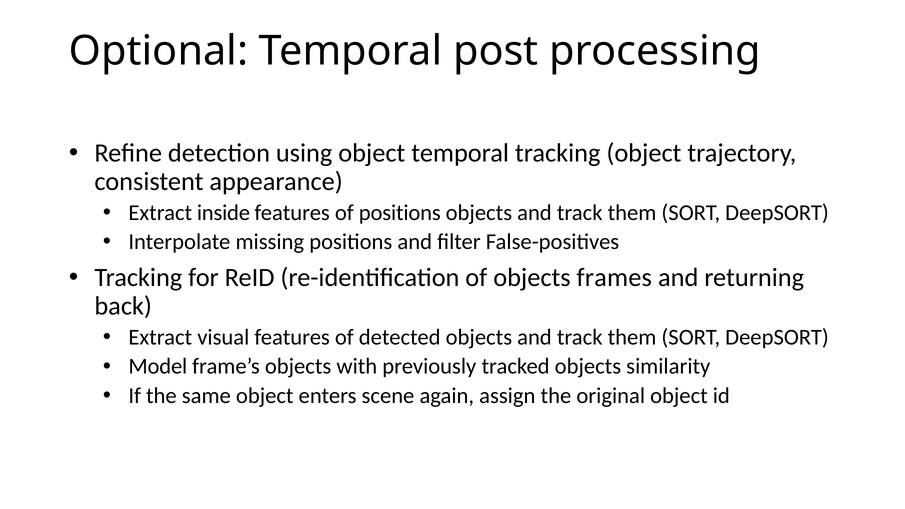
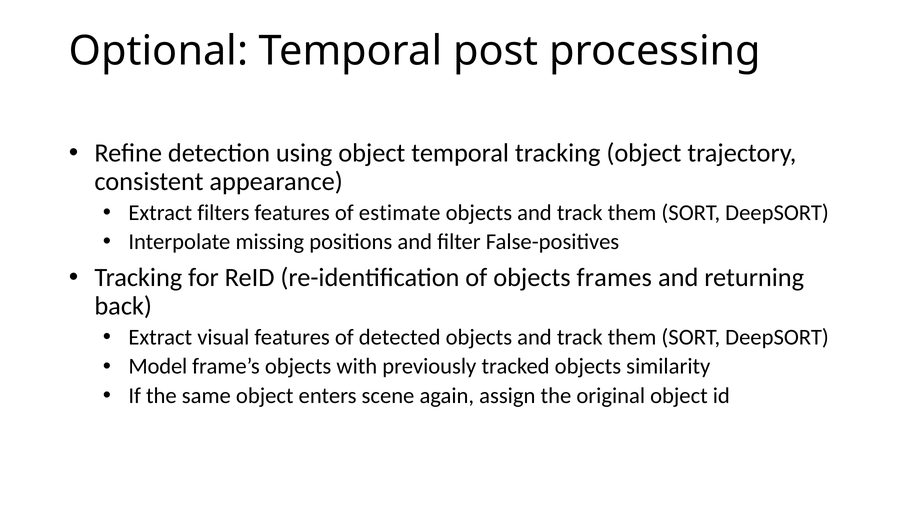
inside: inside -> filters
of positions: positions -> estimate
